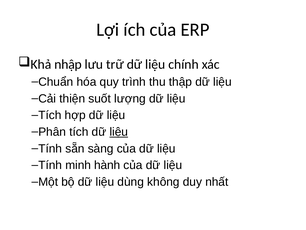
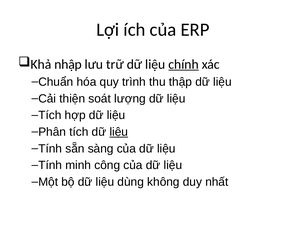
chính underline: none -> present
suốt: suốt -> soát
hành: hành -> công
